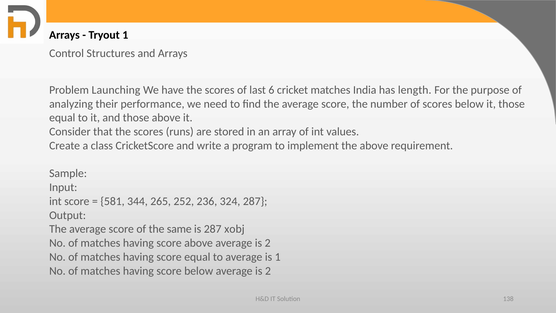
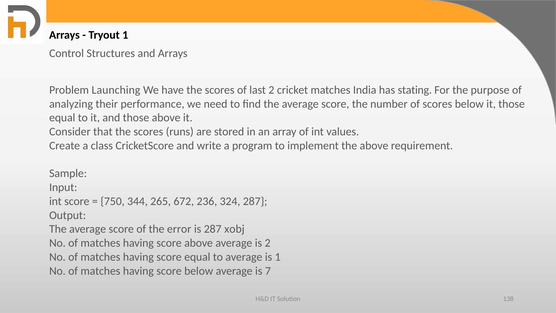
last 6: 6 -> 2
length: length -> stating
581: 581 -> 750
252: 252 -> 672
same: same -> error
below average is 2: 2 -> 7
